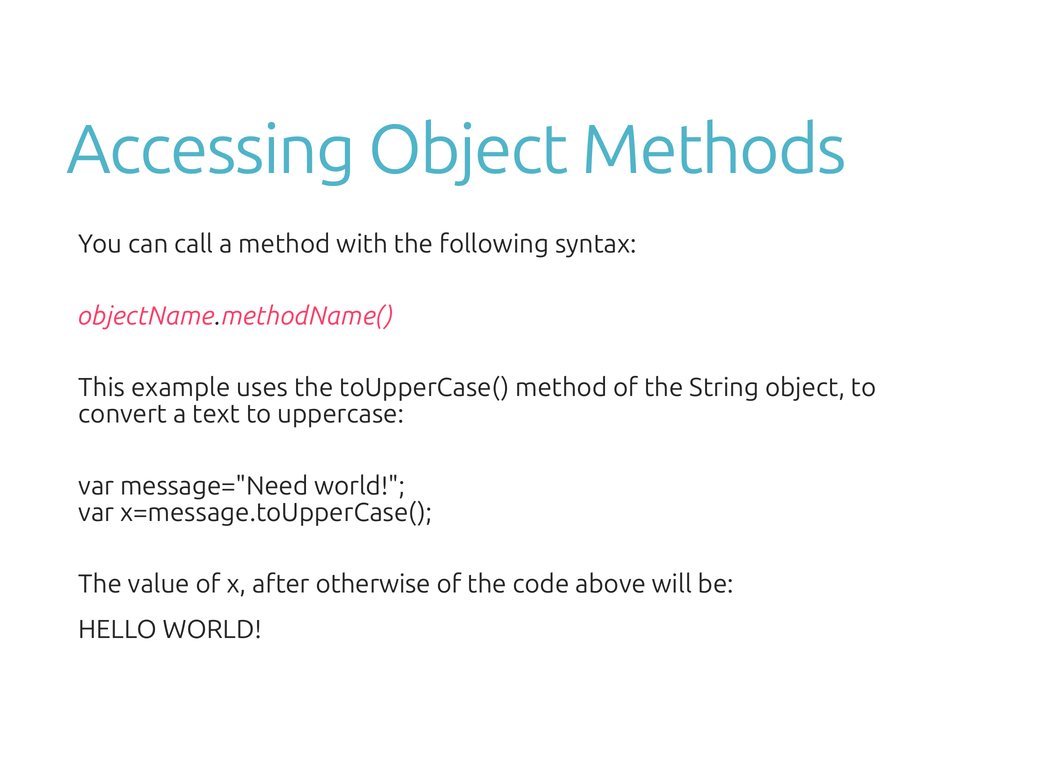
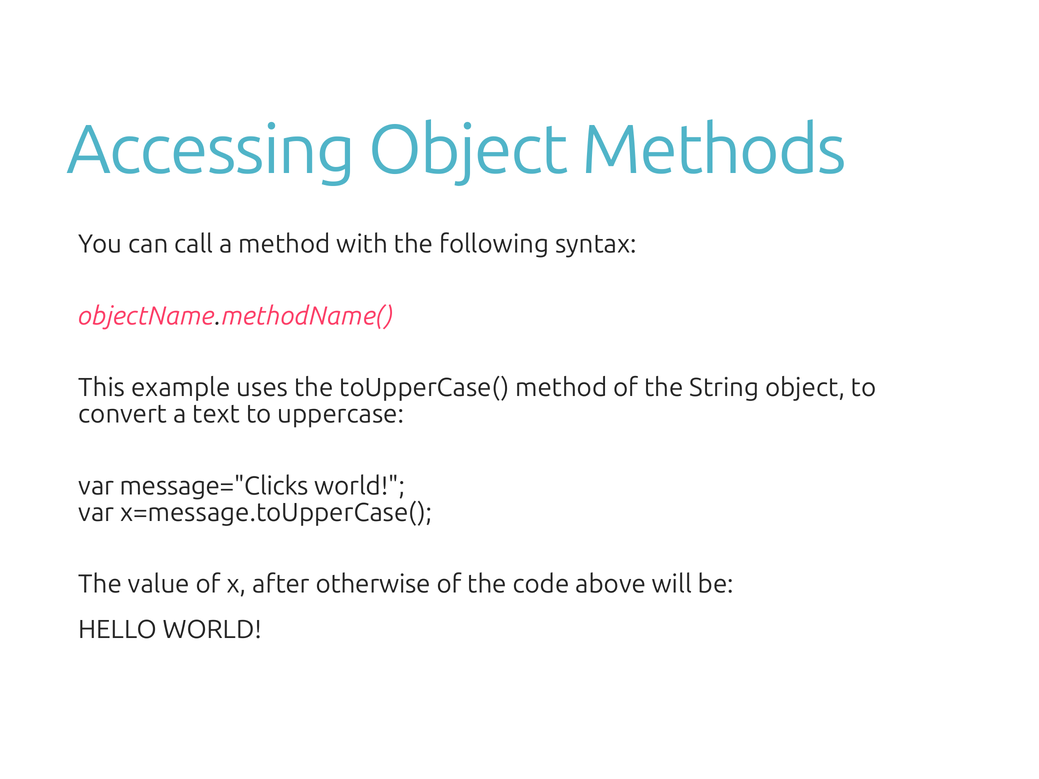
message="Need: message="Need -> message="Clicks
